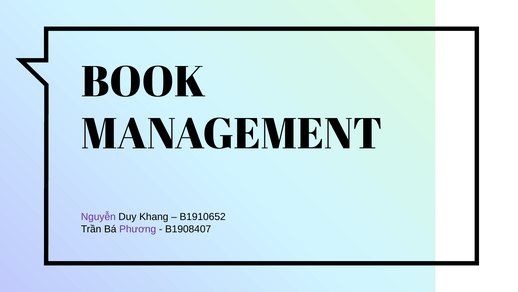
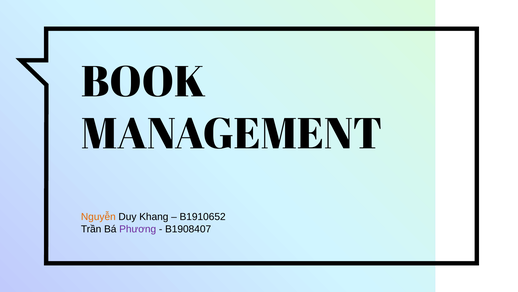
Nguyễn colour: purple -> orange
